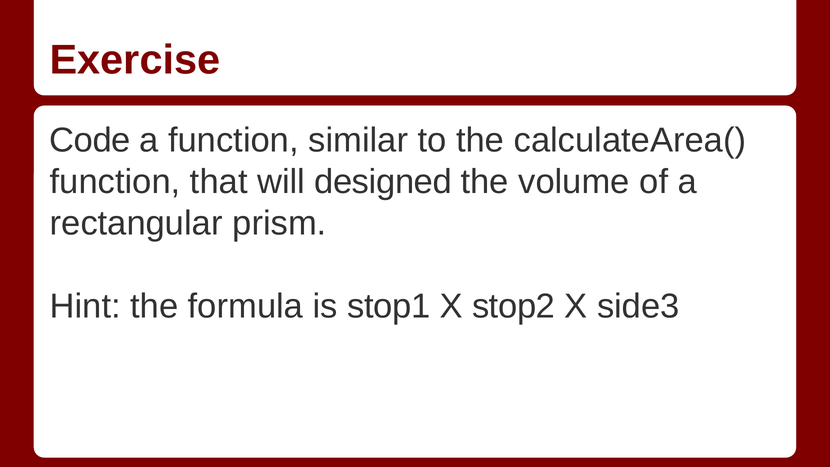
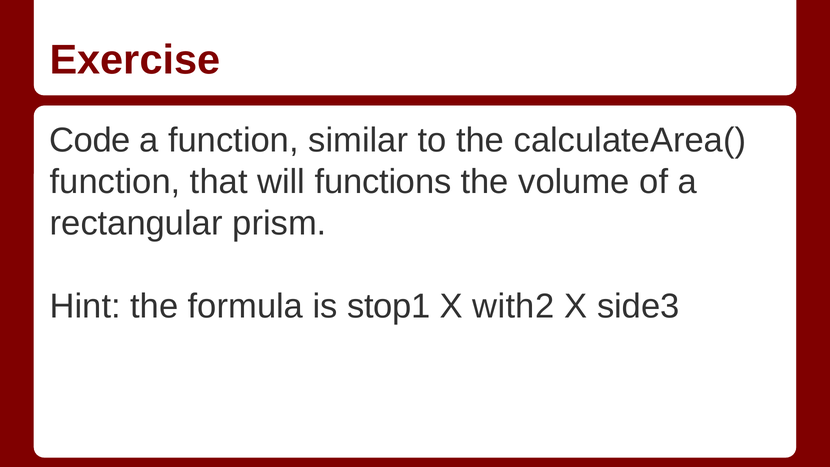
designed: designed -> functions
stop2: stop2 -> with2
